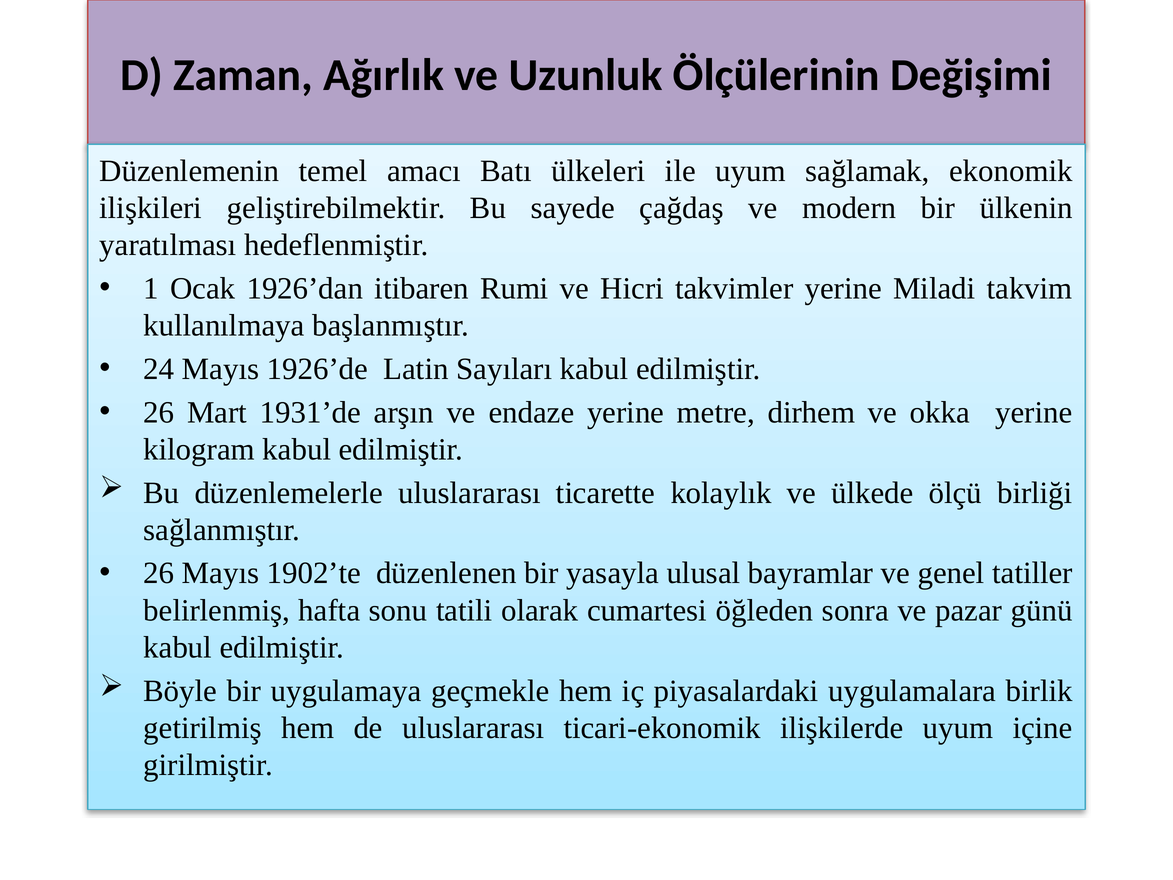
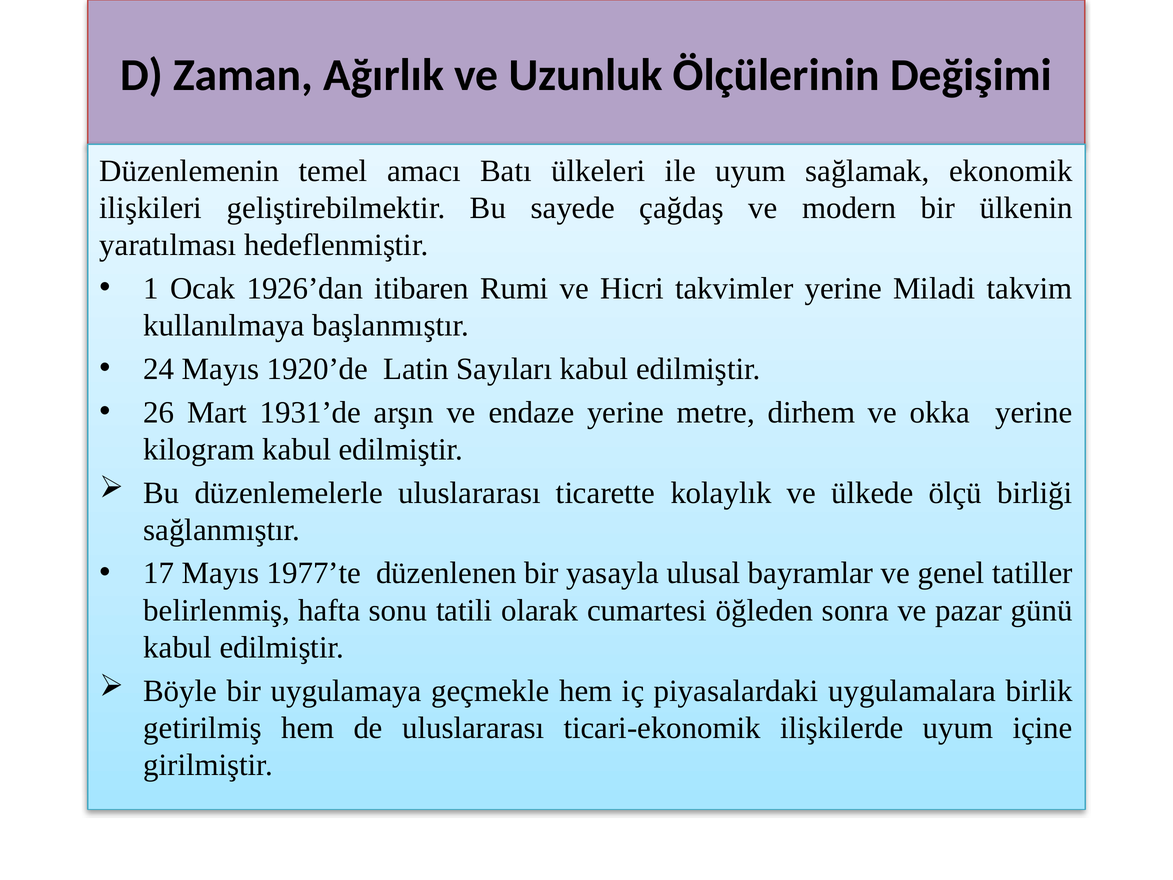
1926’de: 1926’de -> 1920’de
26 at (159, 573): 26 -> 17
1902’te: 1902’te -> 1977’te
